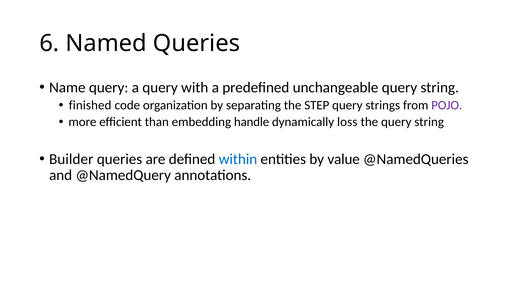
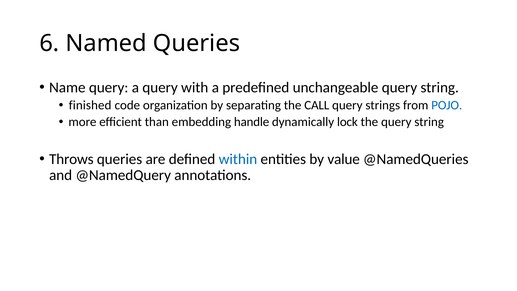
STEP: STEP -> CALL
POJO colour: purple -> blue
loss: loss -> lock
Builder: Builder -> Throws
